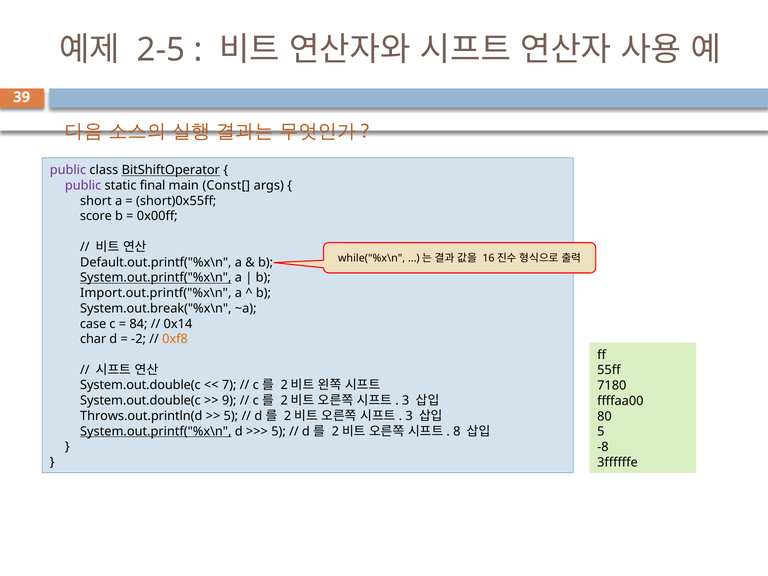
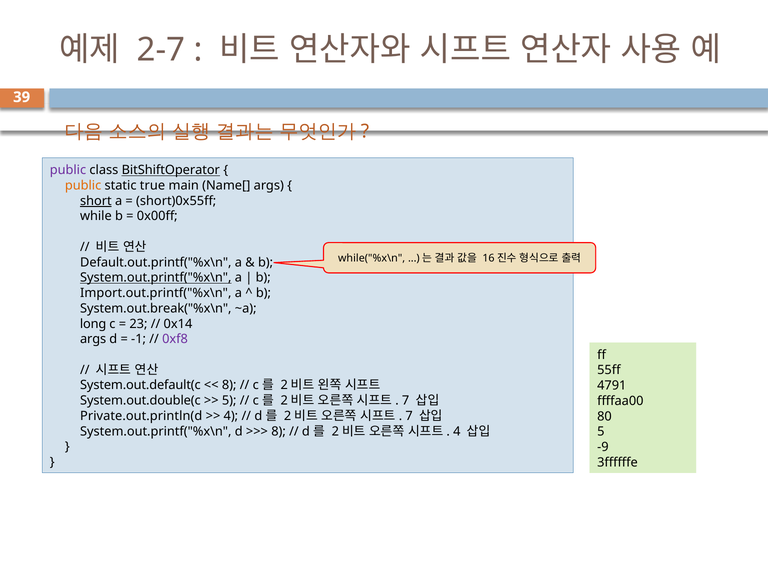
2-5: 2-5 -> 2-7
public at (83, 186) colour: purple -> orange
final: final -> true
Const[: Const[ -> Name[
short underline: none -> present
score: score -> while
case: case -> long
84: 84 -> 23
char at (93, 339): char -> args
-2: -2 -> -1
0xf8 colour: orange -> purple
System.out.double(c at (140, 385): System.out.double(c -> System.out.default(c
7 at (229, 385): 7 -> 8
7180: 7180 -> 4791
9 at (229, 401): 9 -> 5
3 at (406, 401): 3 -> 7
Throws.out.println(d: Throws.out.println(d -> Private.out.println(d
5 at (231, 416): 5 -> 4
3 at (409, 416): 3 -> 7
System.out.printf("%x\n at (156, 431) underline: present -> none
5 at (279, 431): 5 -> 8
8 at (457, 431): 8 -> 4
-8: -8 -> -9
